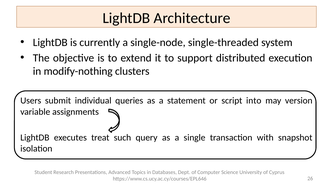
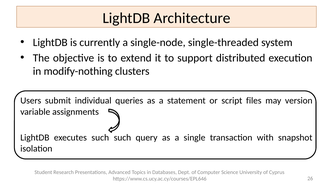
into: into -> files
executes treat: treat -> such
